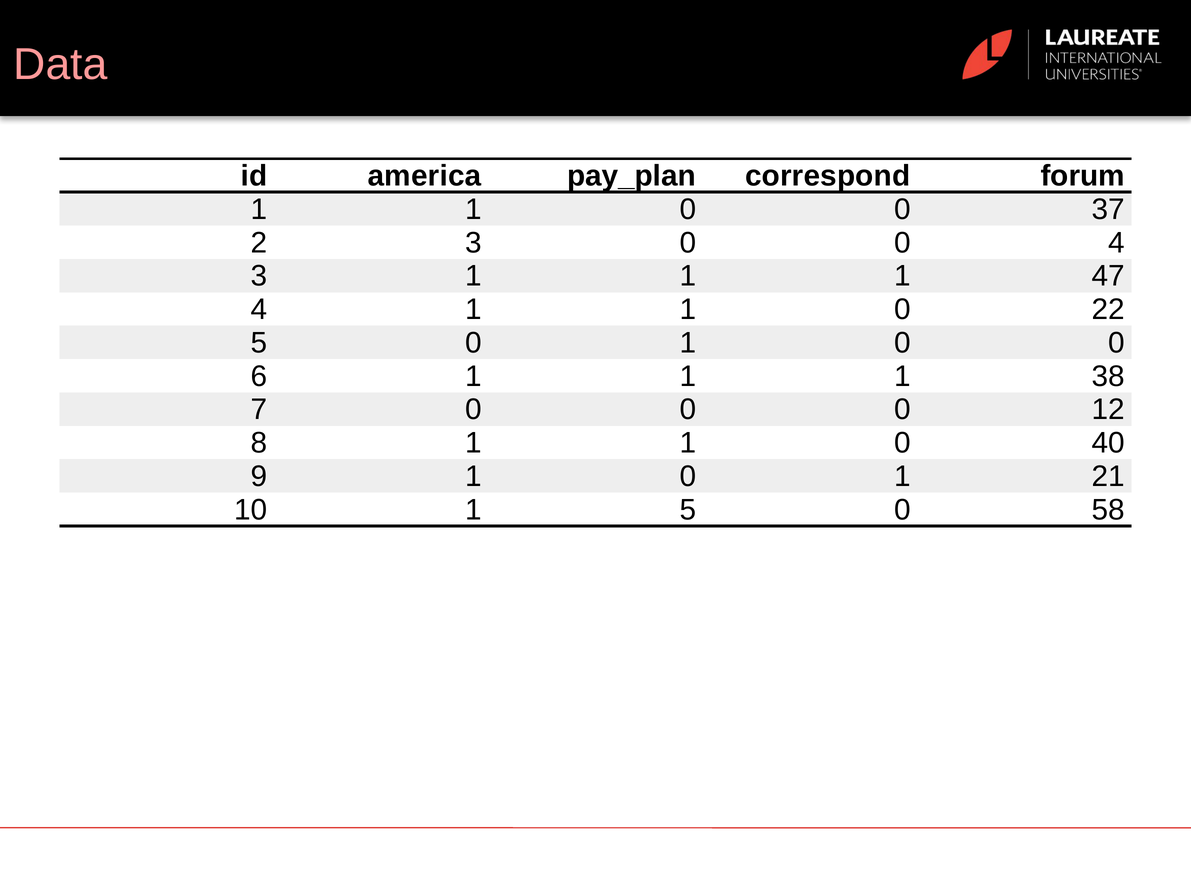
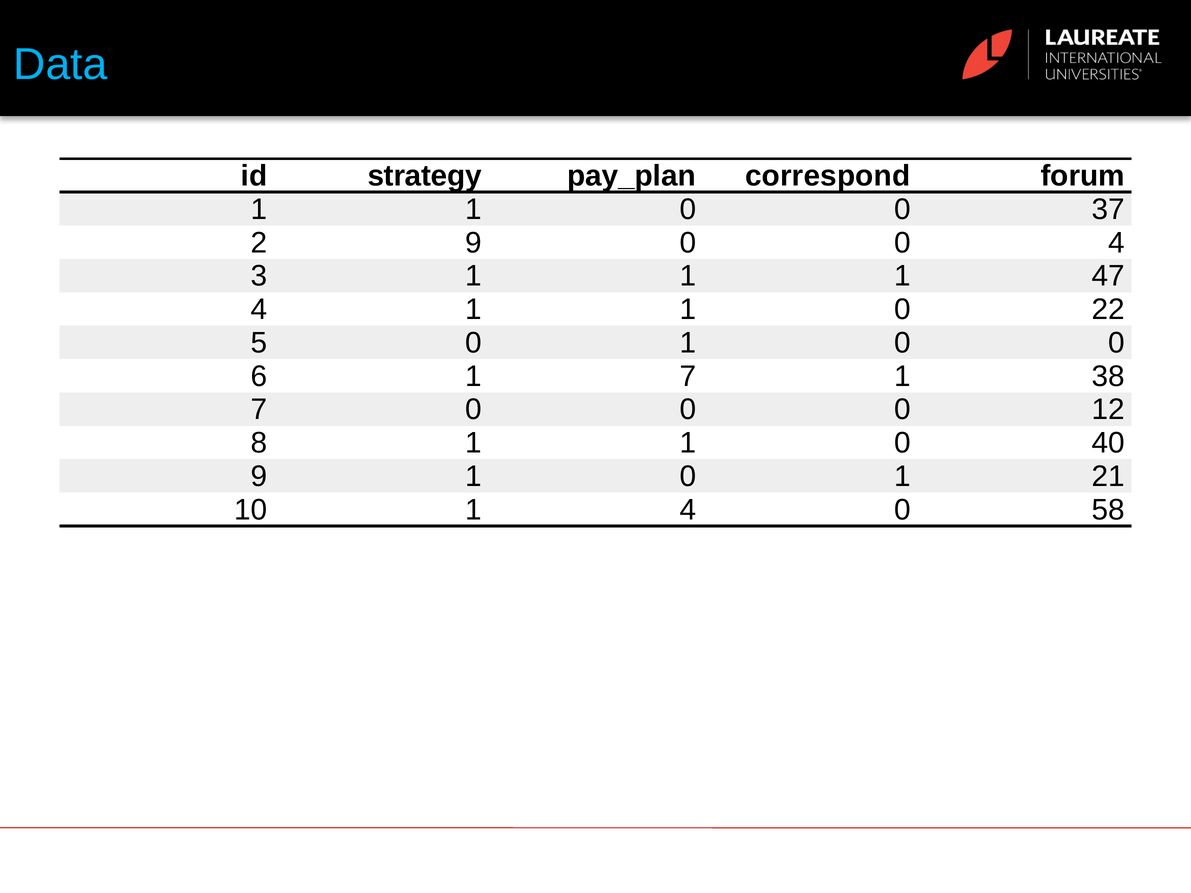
Data colour: pink -> light blue
america: america -> strategy
2 3: 3 -> 9
6 1 1: 1 -> 7
1 5: 5 -> 4
